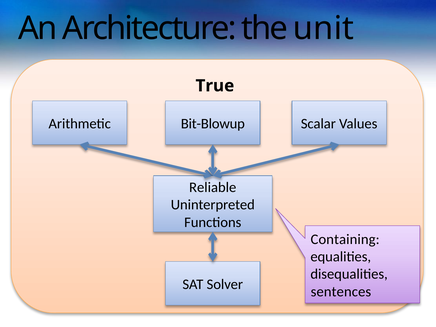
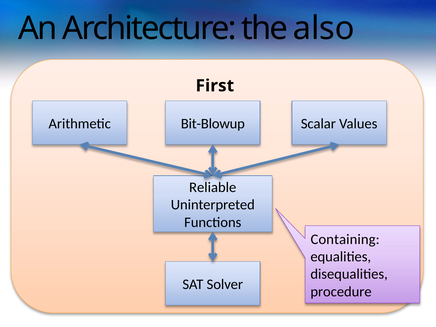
unit: unit -> also
True: True -> First
sentences: sentences -> procedure
